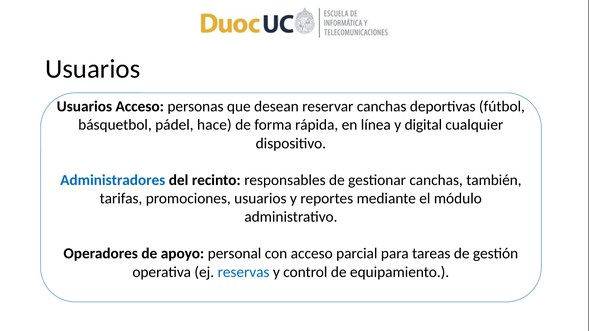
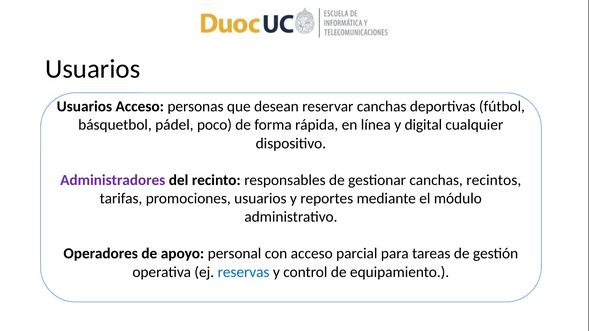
hace: hace -> poco
Administradores colour: blue -> purple
también: también -> recintos
